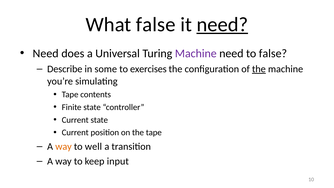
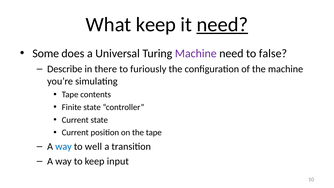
What false: false -> keep
Need at (46, 53): Need -> Some
some: some -> there
exercises: exercises -> furiously
the at (259, 69) underline: present -> none
way at (63, 147) colour: orange -> blue
